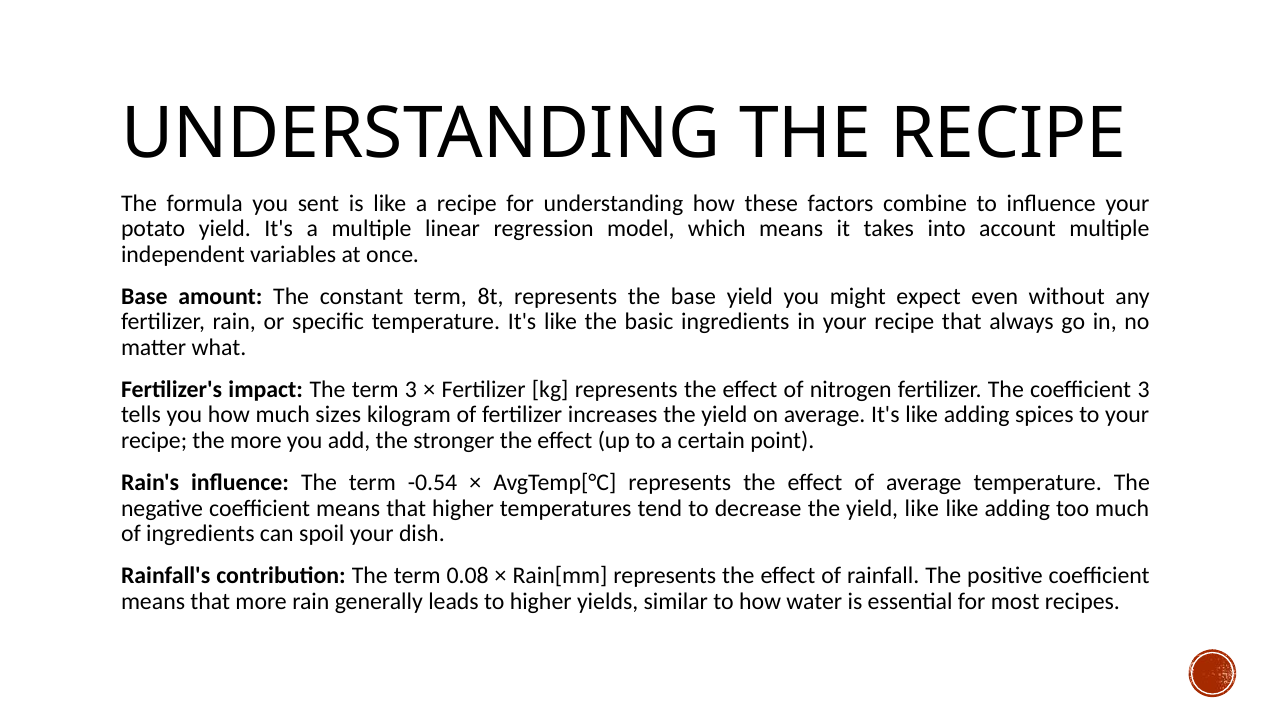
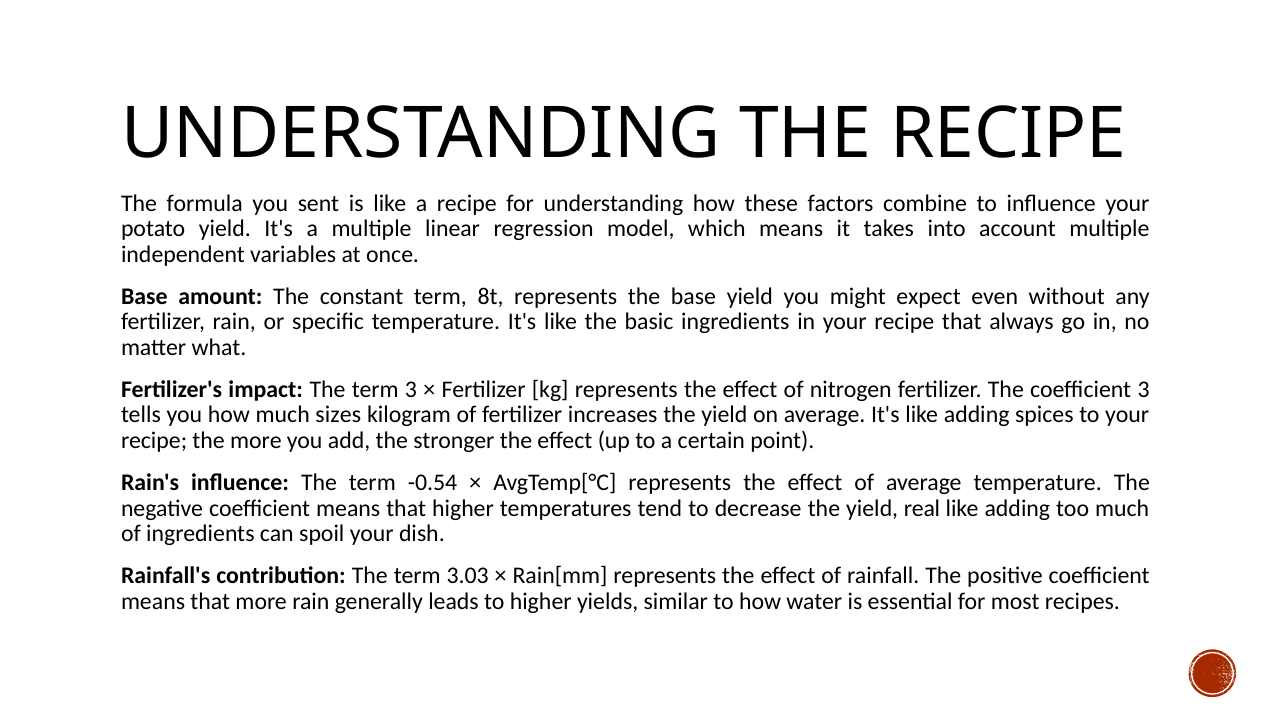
yield like: like -> real
0.08: 0.08 -> 3.03
